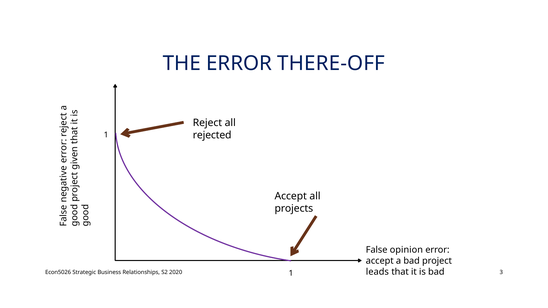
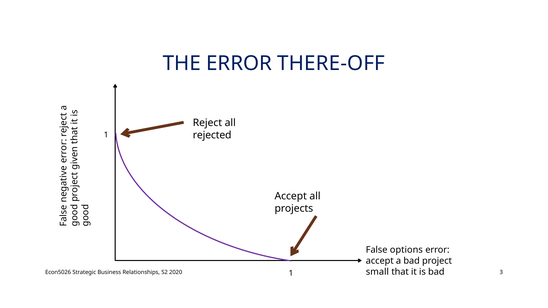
opinion: opinion -> options
leads: leads -> small
